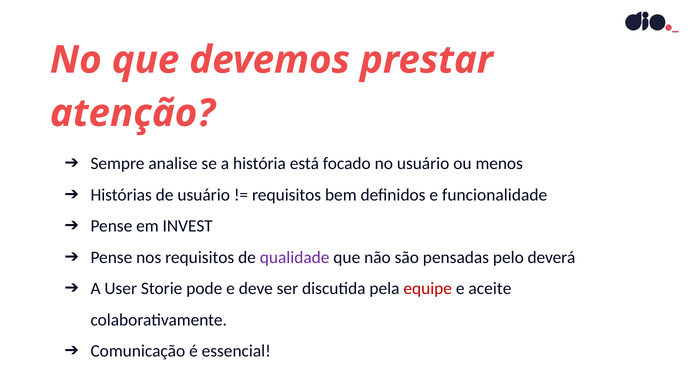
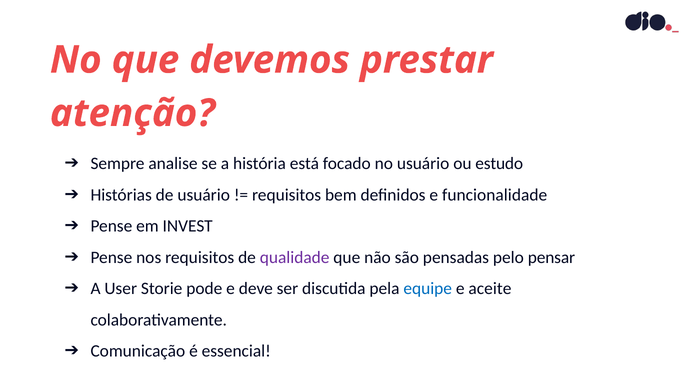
menos: menos -> estudo
deverá: deverá -> pensar
equipe colour: red -> blue
